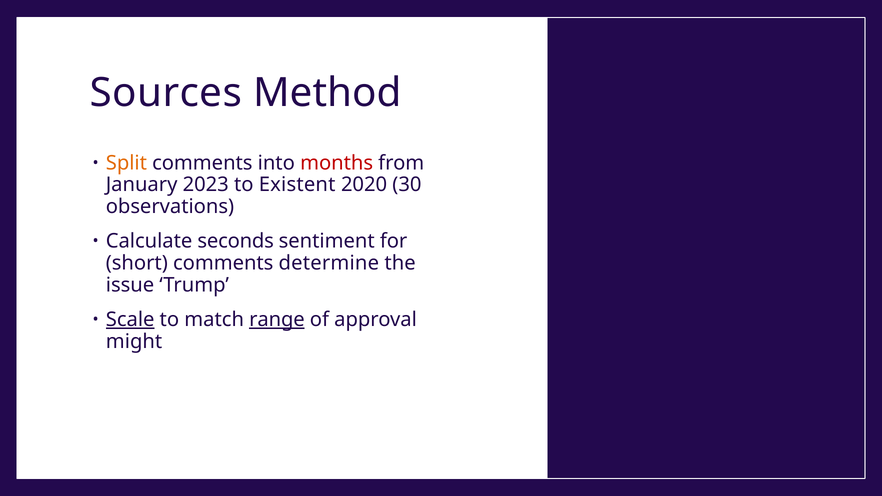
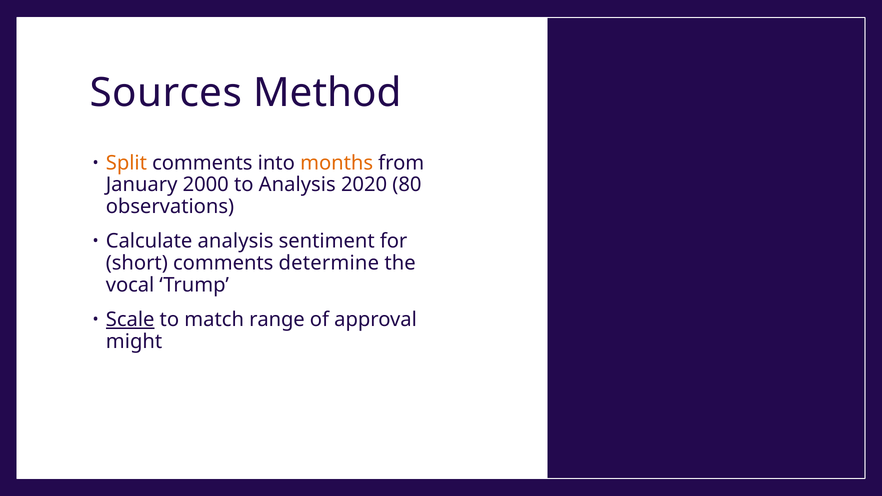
months colour: red -> orange
2023: 2023 -> 2000
to Existent: Existent -> Analysis
30: 30 -> 80
Calculate seconds: seconds -> analysis
issue: issue -> vocal
range underline: present -> none
